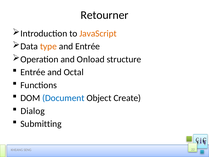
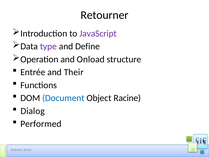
JavaScript colour: orange -> purple
type colour: orange -> purple
and Entrée: Entrée -> Define
Octal: Octal -> Their
Create: Create -> Racine
Submitting: Submitting -> Performed
